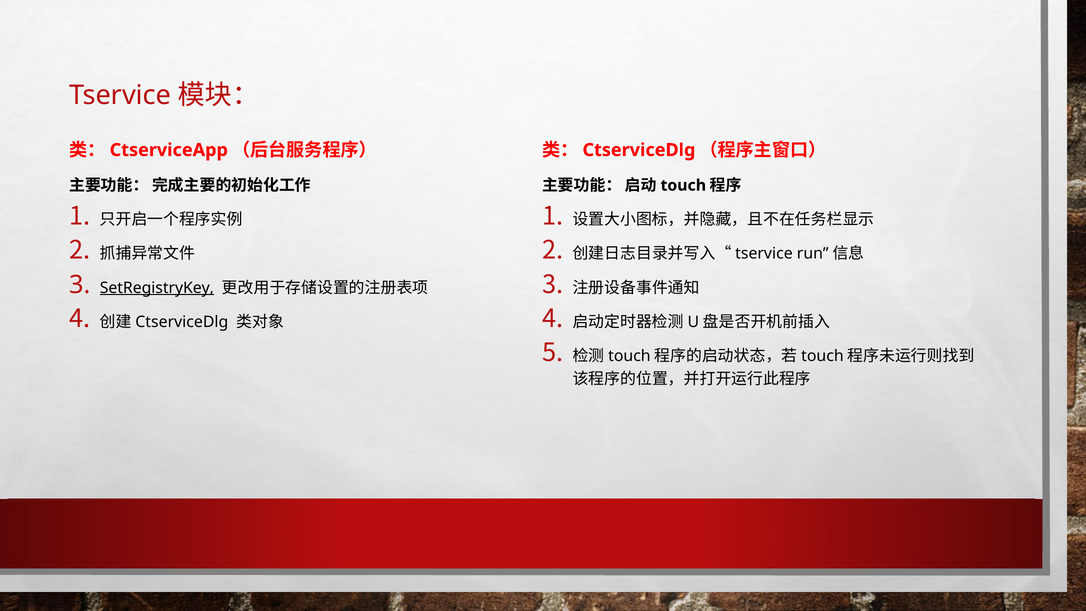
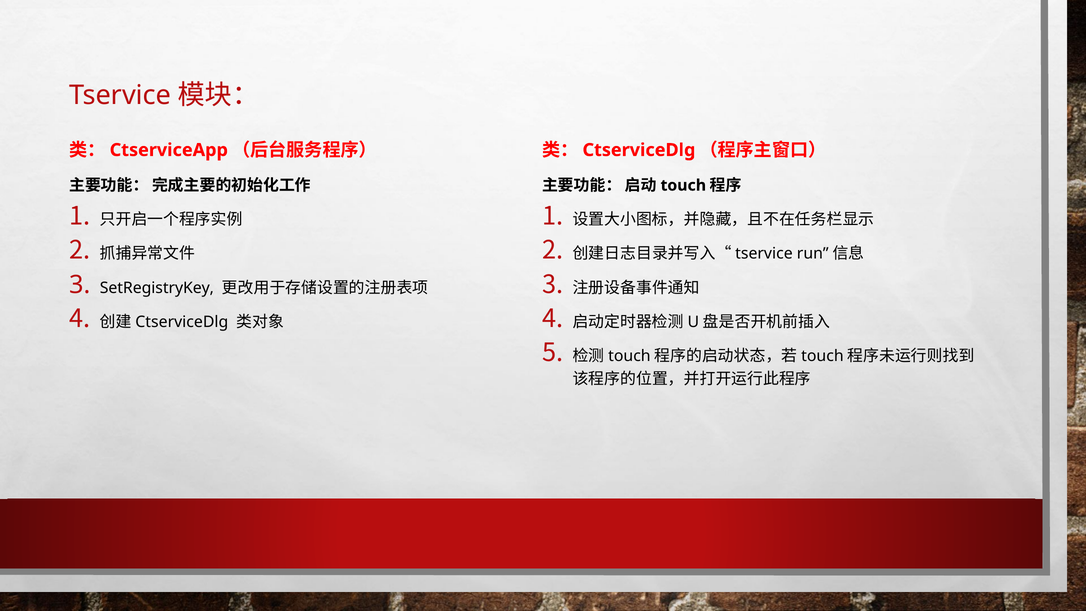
SetRegistryKey underline: present -> none
